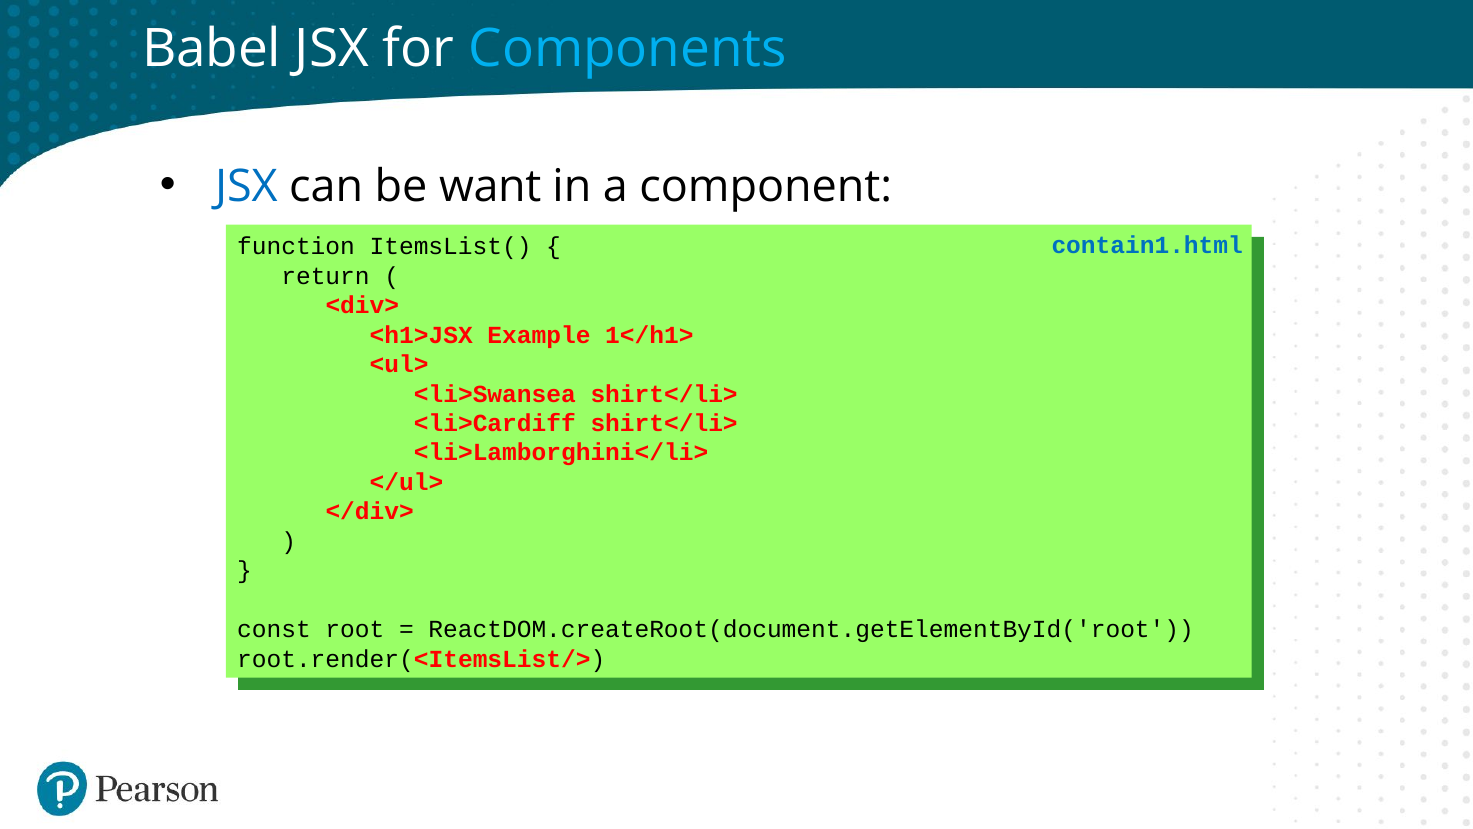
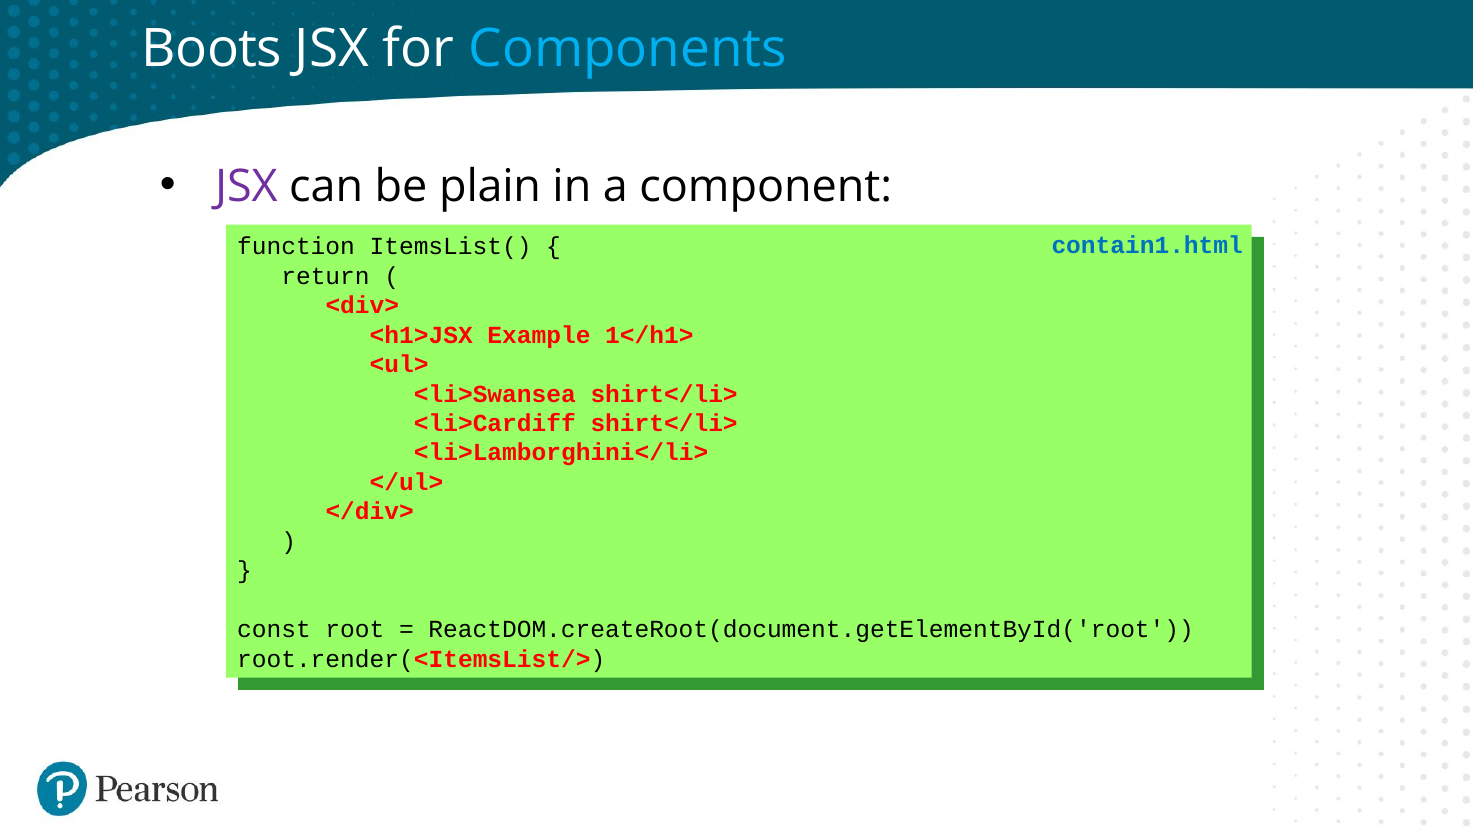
Babel: Babel -> Boots
JSX at (246, 186) colour: blue -> purple
want: want -> plain
